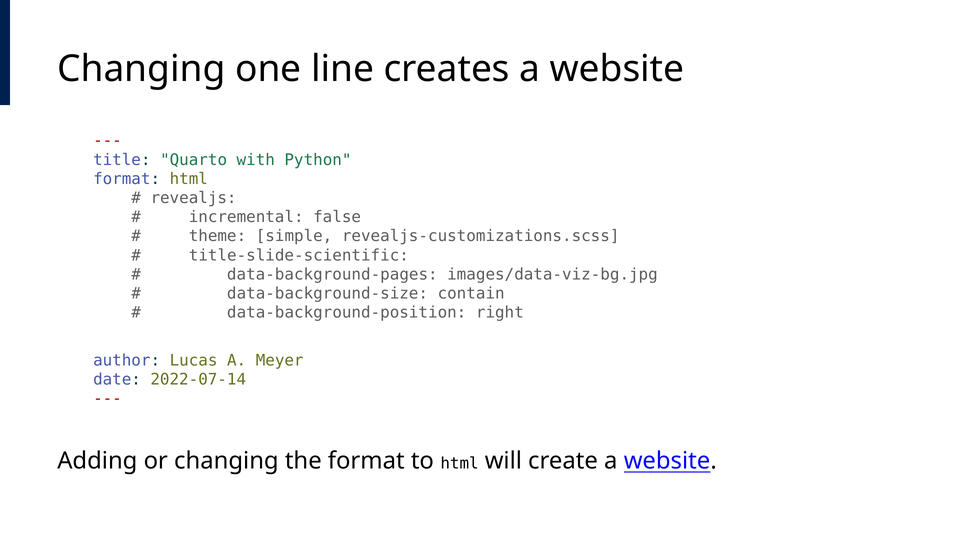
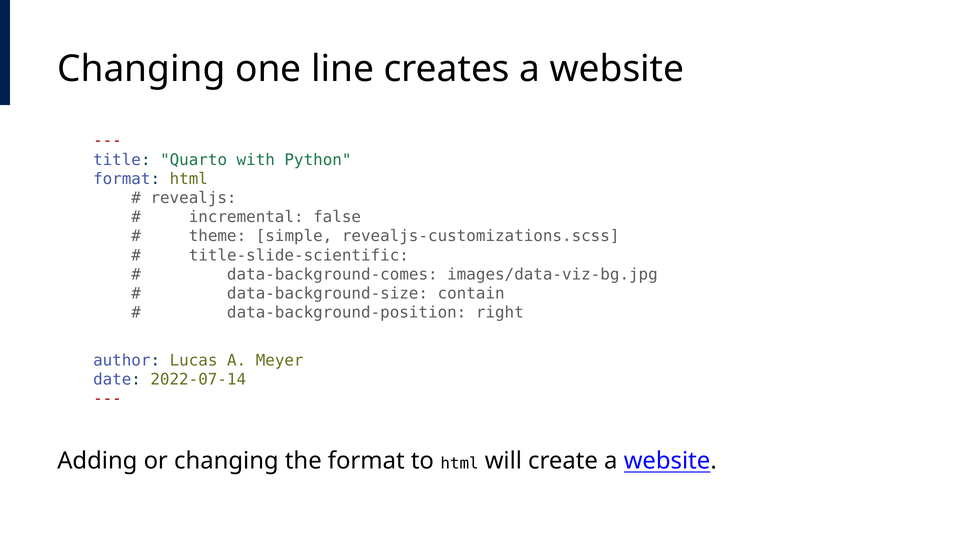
data-background-pages: data-background-pages -> data-background-comes
